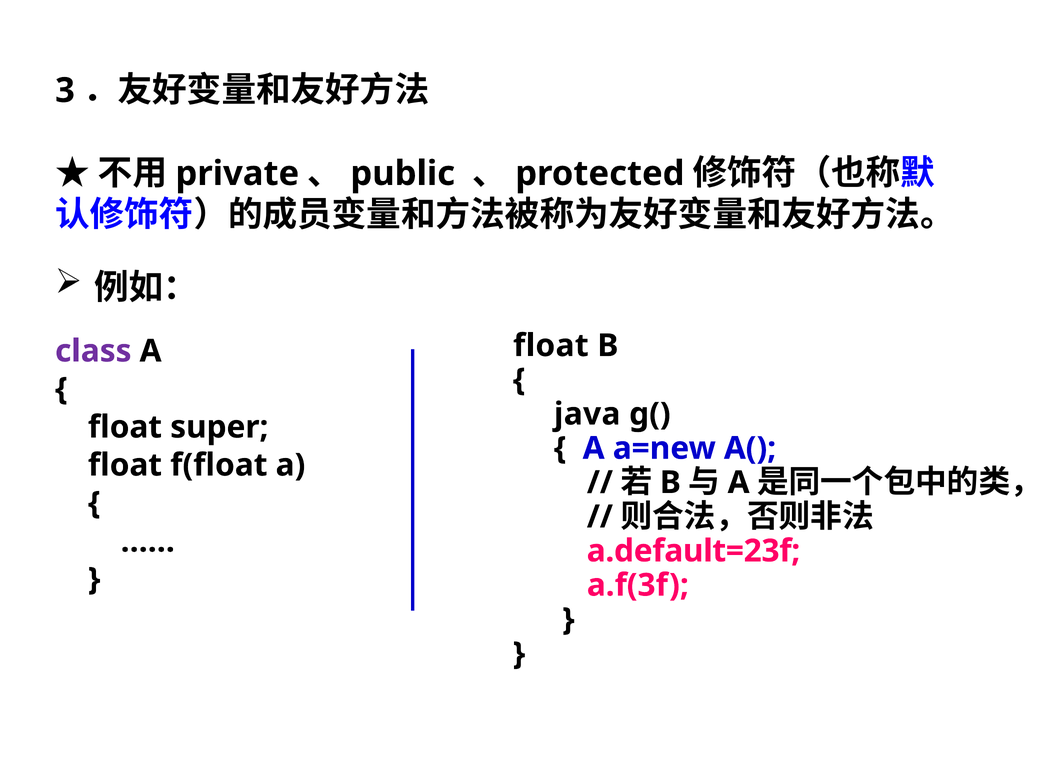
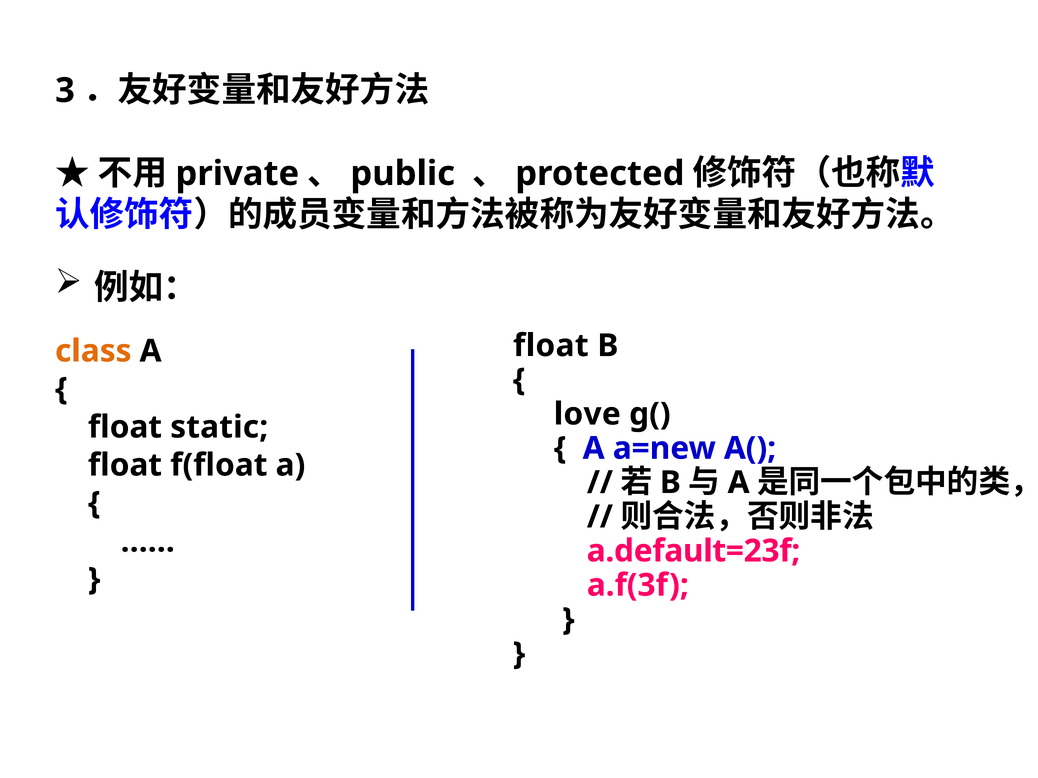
class colour: purple -> orange
java: java -> love
super: super -> static
